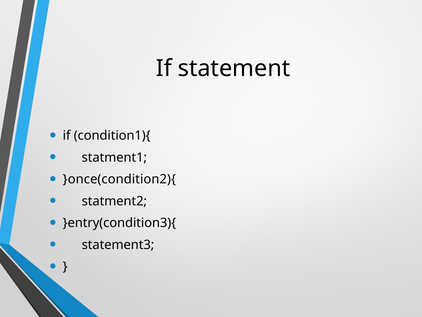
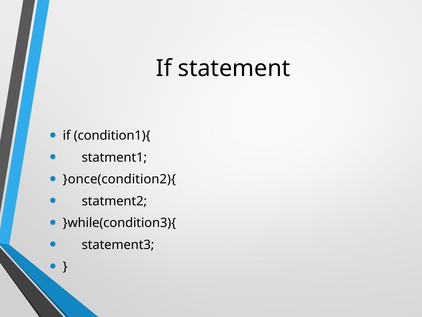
}entry(condition3){: }entry(condition3){ -> }while(condition3){
